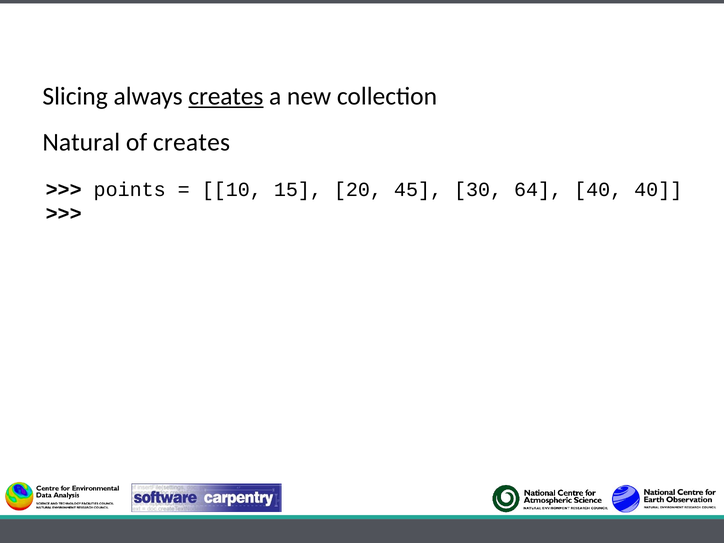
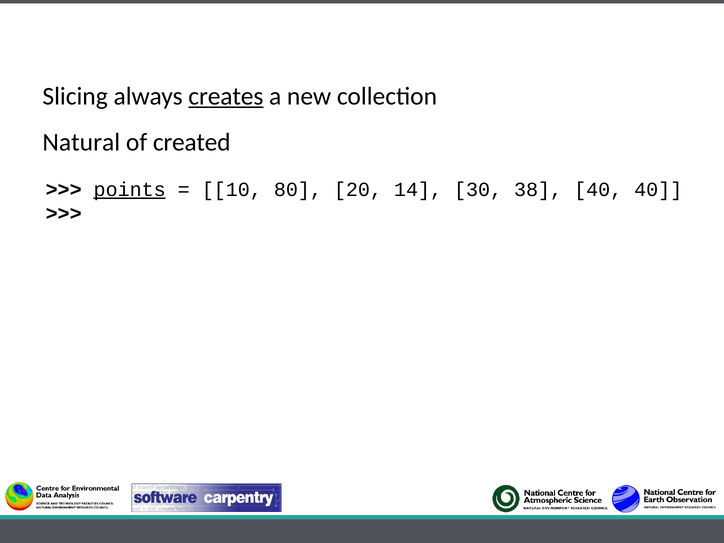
of creates: creates -> created
points underline: none -> present
15: 15 -> 80
45: 45 -> 14
64: 64 -> 38
